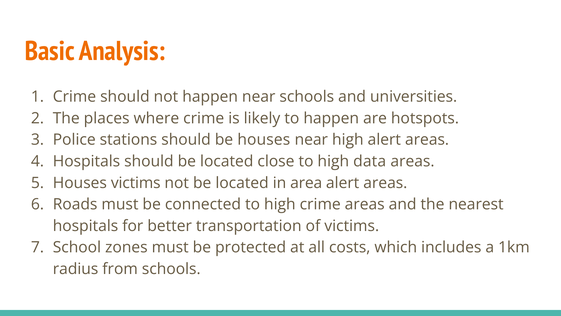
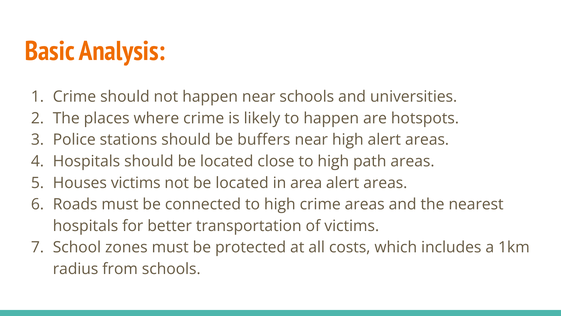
be houses: houses -> buffers
data: data -> path
